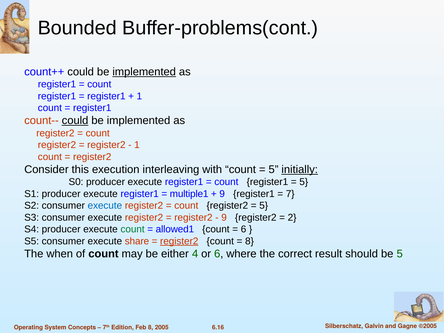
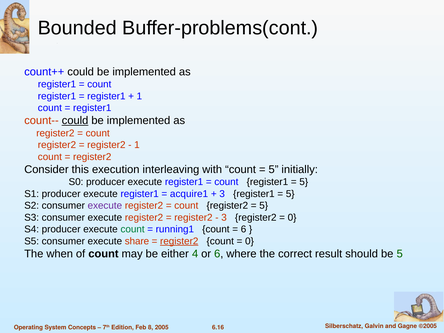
implemented at (144, 72) underline: present -> none
initially underline: present -> none
multiple1: multiple1 -> acquire1
9 at (222, 194): 9 -> 3
7 at (290, 194): 7 -> 5
execute at (105, 206) colour: blue -> purple
9 at (224, 217): 9 -> 3
2 at (292, 217): 2 -> 0
allowed1: allowed1 -> running1
8 at (250, 241): 8 -> 0
